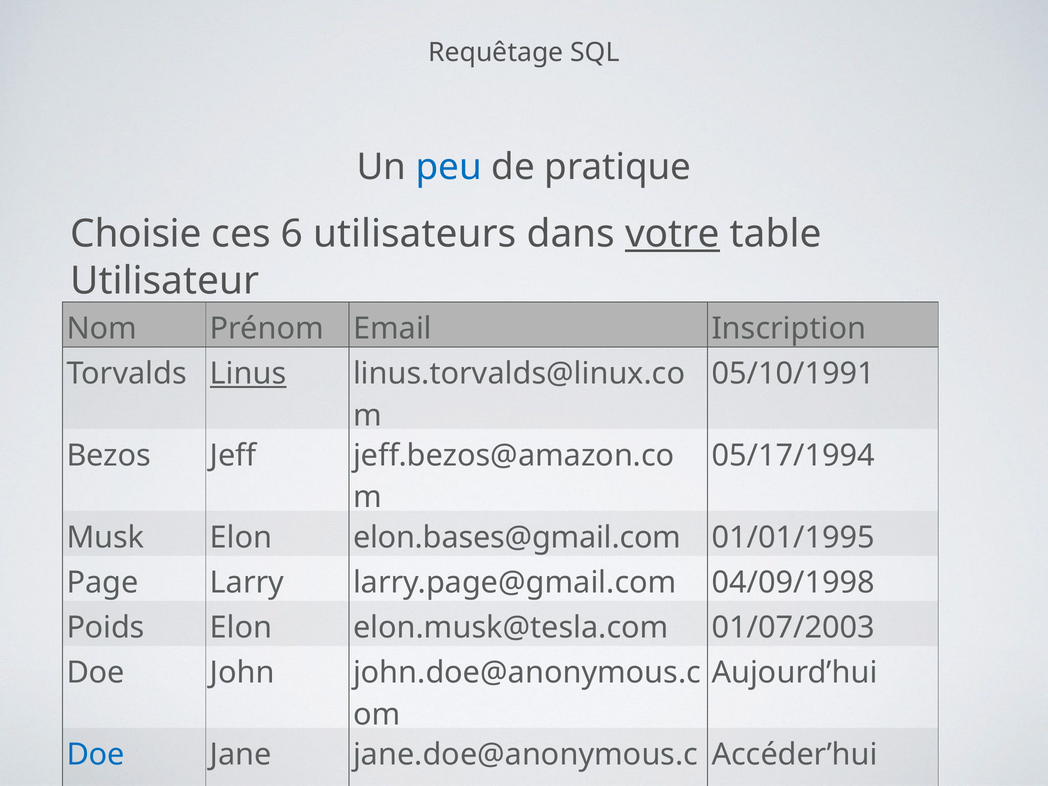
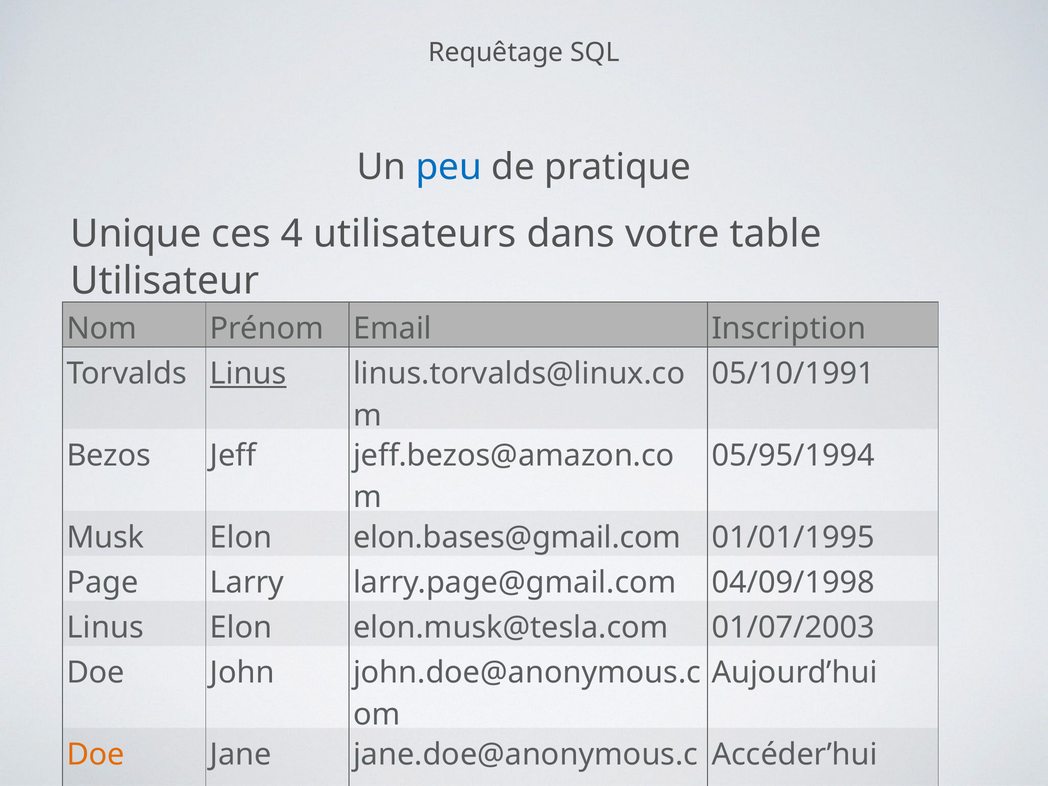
Choisie: Choisie -> Unique
6: 6 -> 4
votre underline: present -> none
05/17/1994: 05/17/1994 -> 05/95/1994
Poids at (106, 628): Poids -> Linus
Doe at (96, 755) colour: blue -> orange
